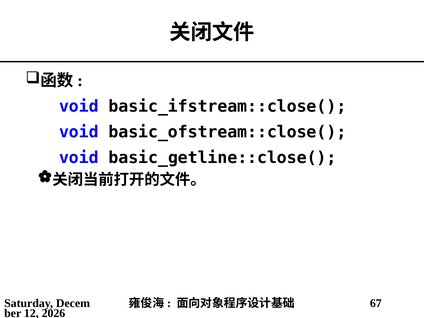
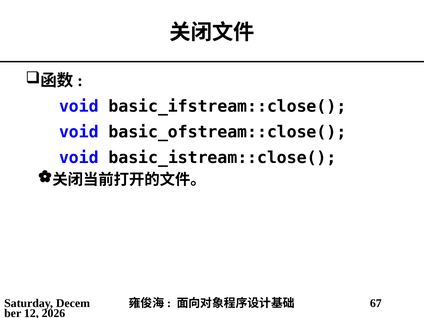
basic_getline::close(: basic_getline::close( -> basic_istream::close(
